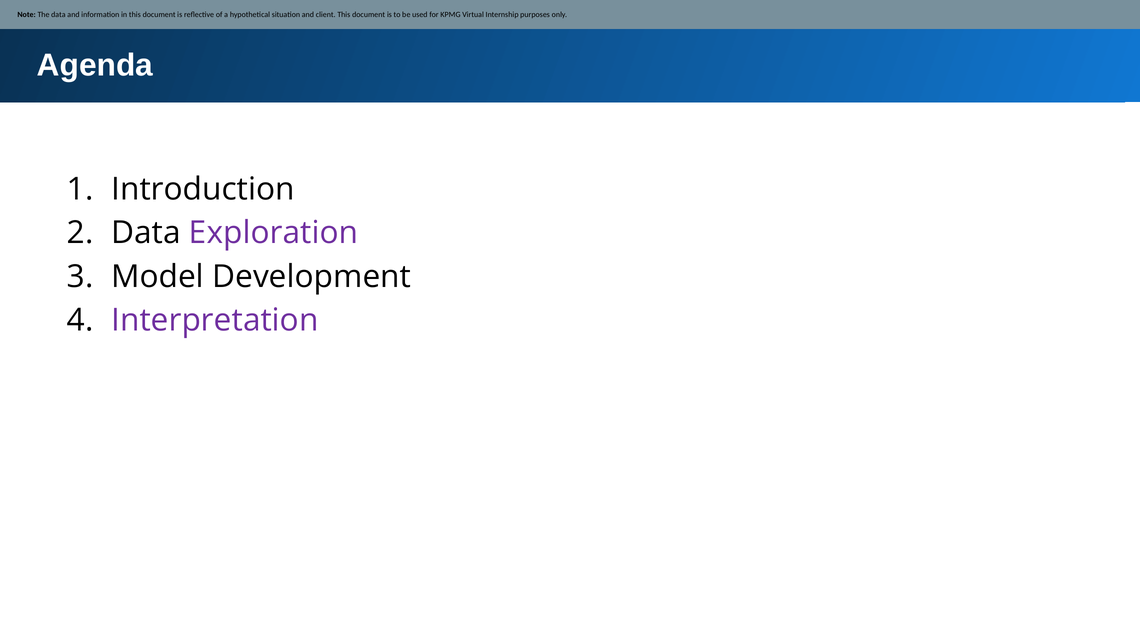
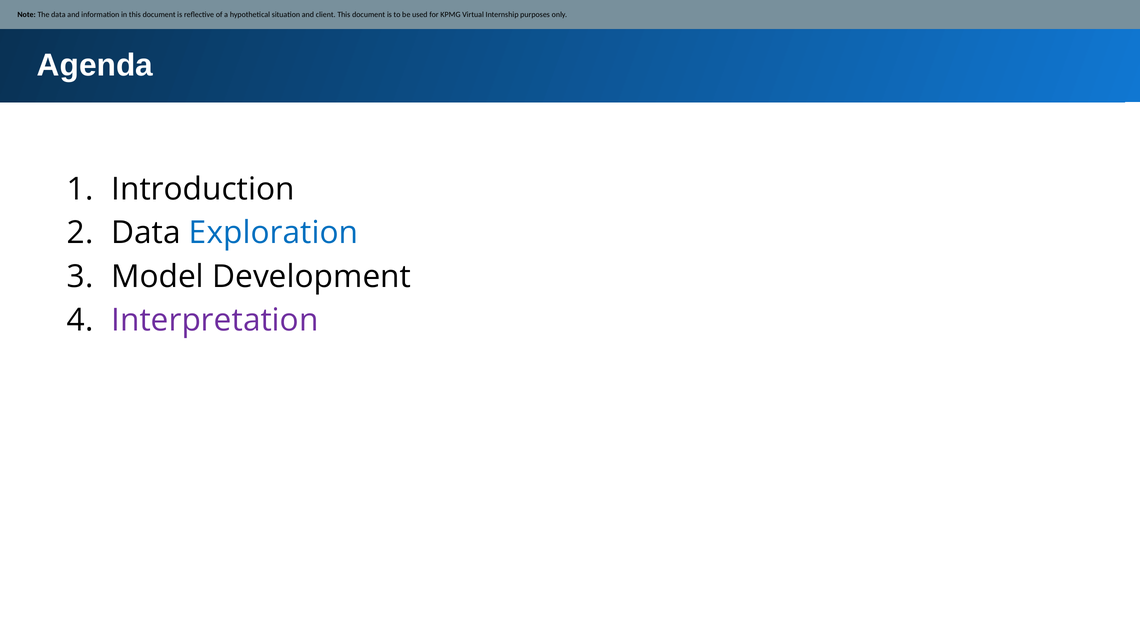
Exploration colour: purple -> blue
